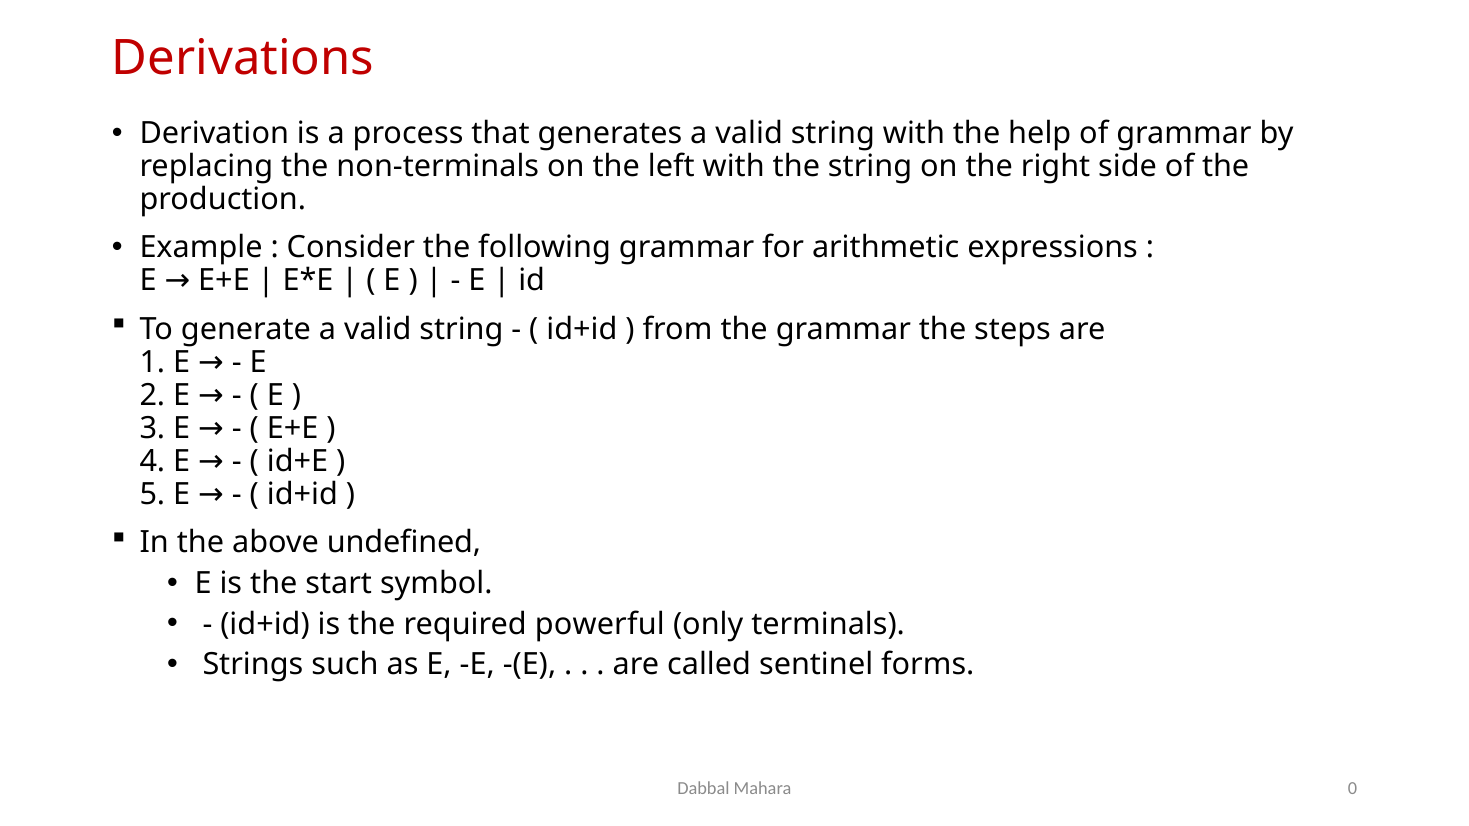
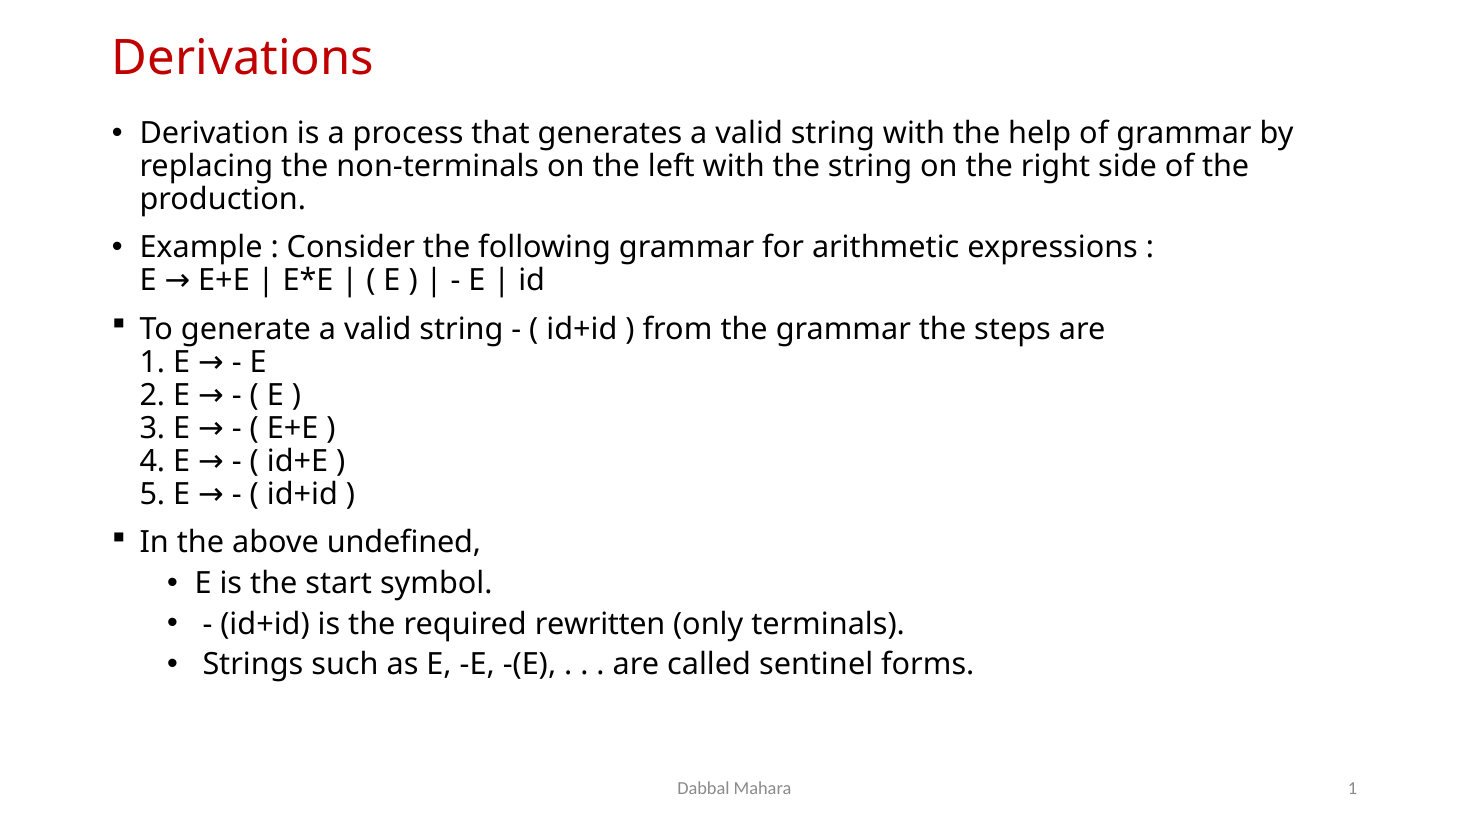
powerful: powerful -> rewritten
Mahara 0: 0 -> 1
